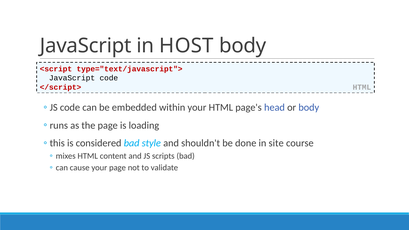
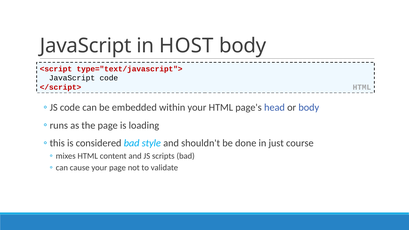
site: site -> just
